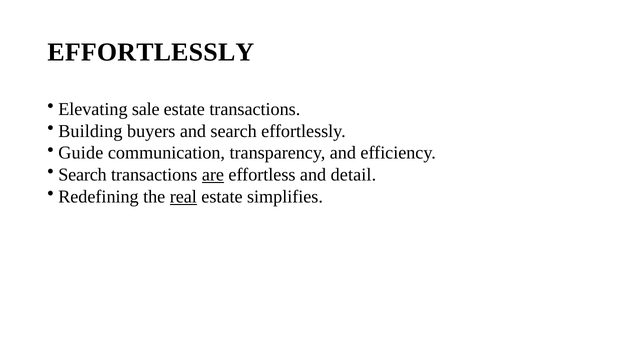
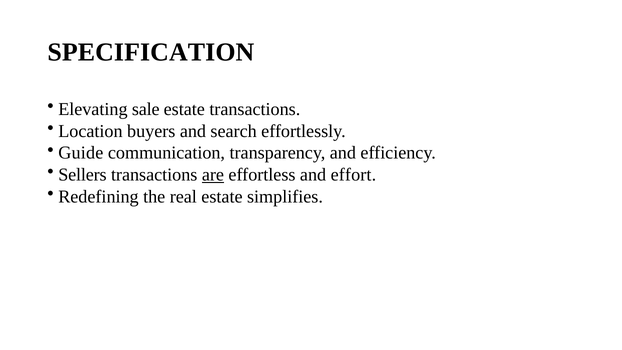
EFFORTLESSLY at (151, 52): EFFORTLESSLY -> SPECIFICATION
Building: Building -> Location
Search at (82, 175): Search -> Sellers
detail: detail -> effort
real underline: present -> none
